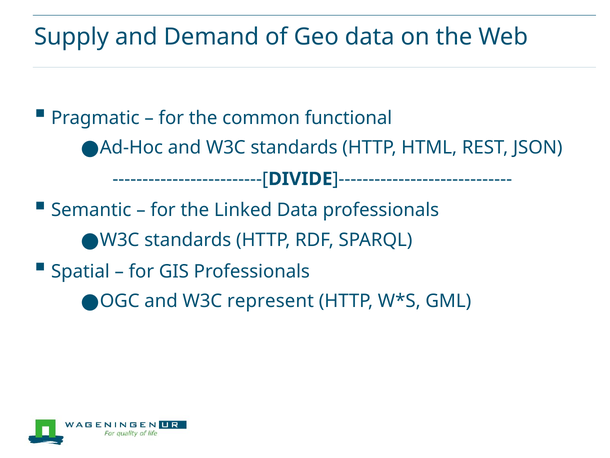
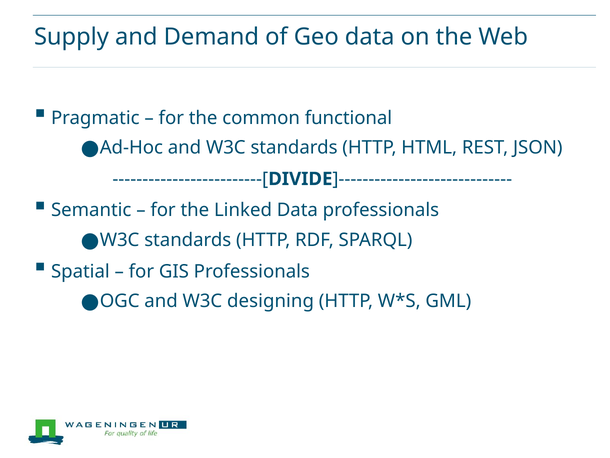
represent: represent -> designing
